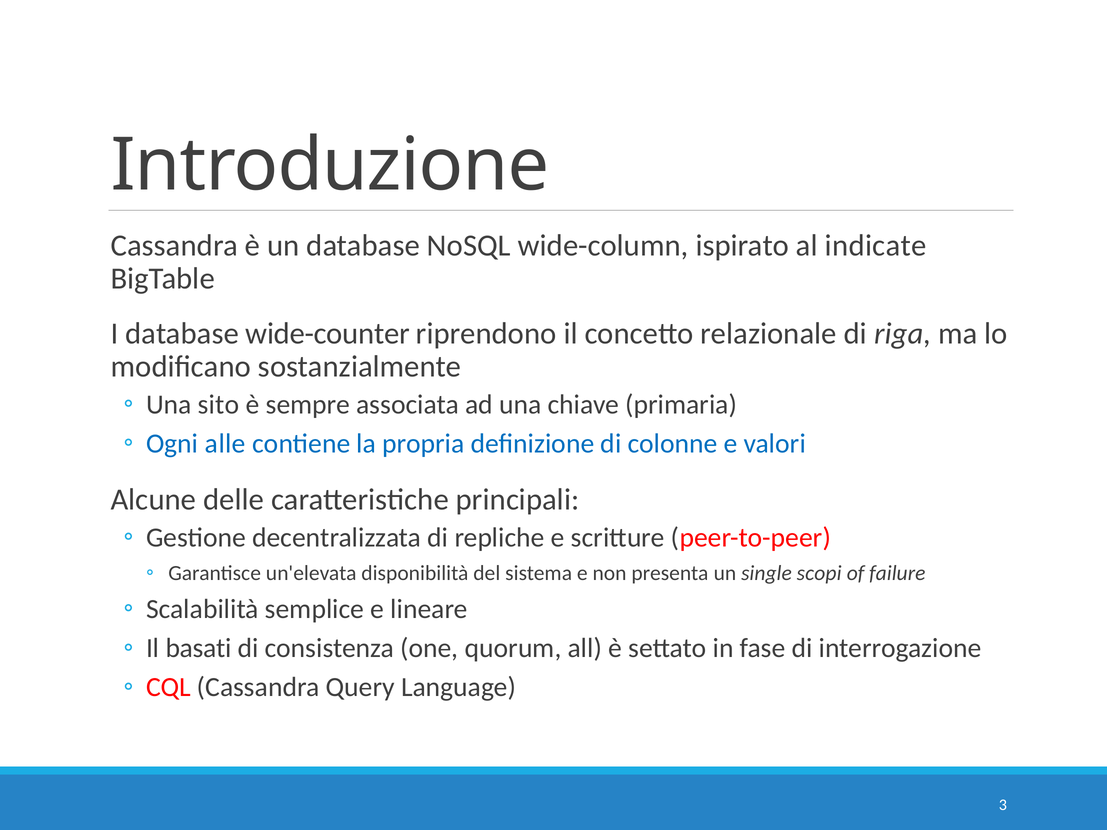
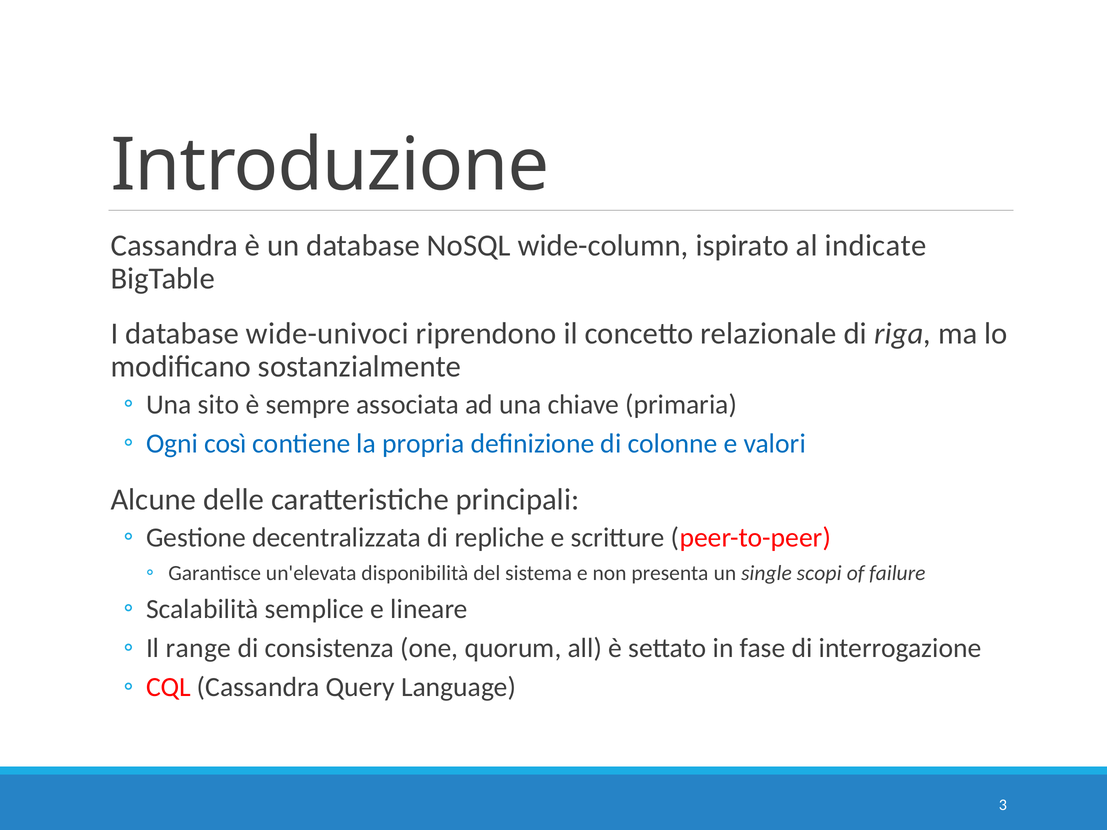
wide-counter: wide-counter -> wide-univoci
alle: alle -> così
basati: basati -> range
